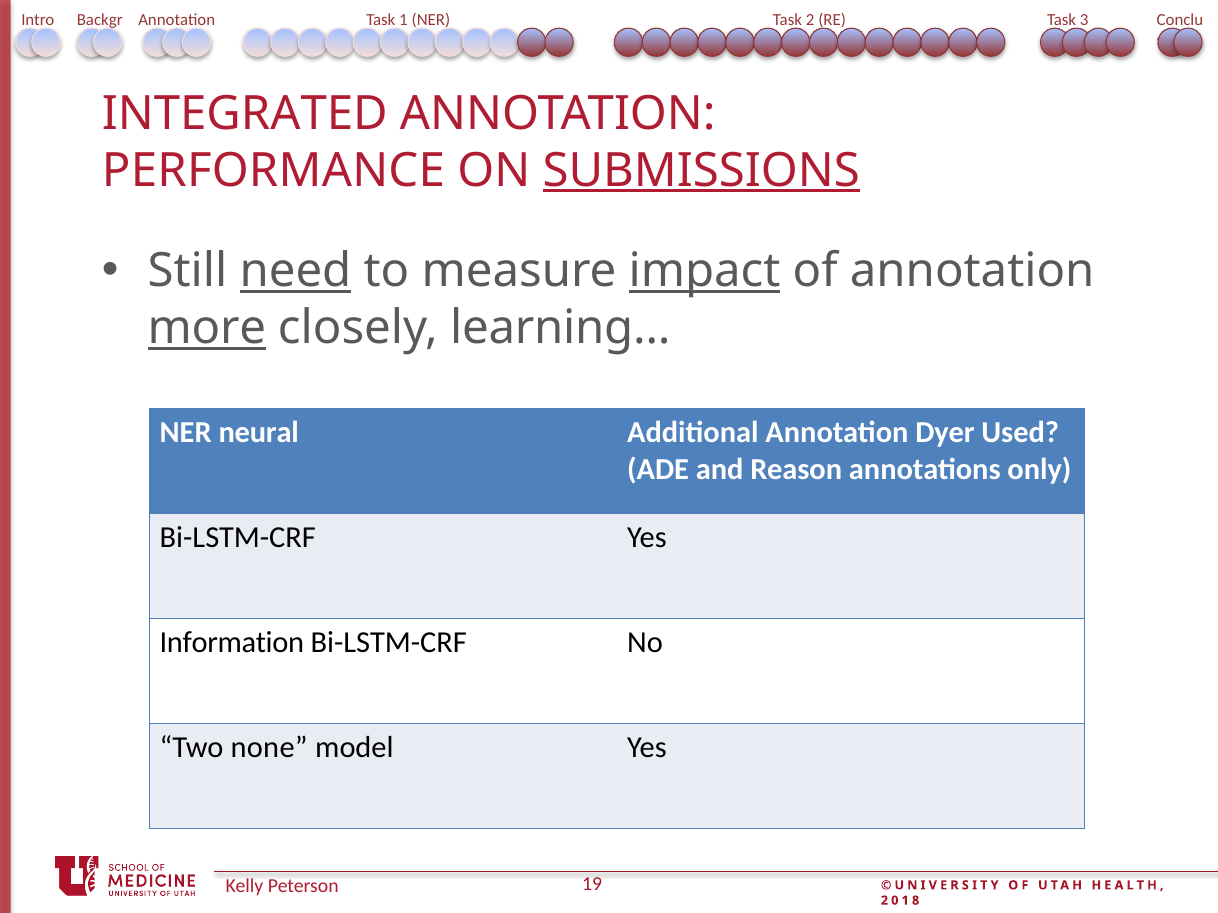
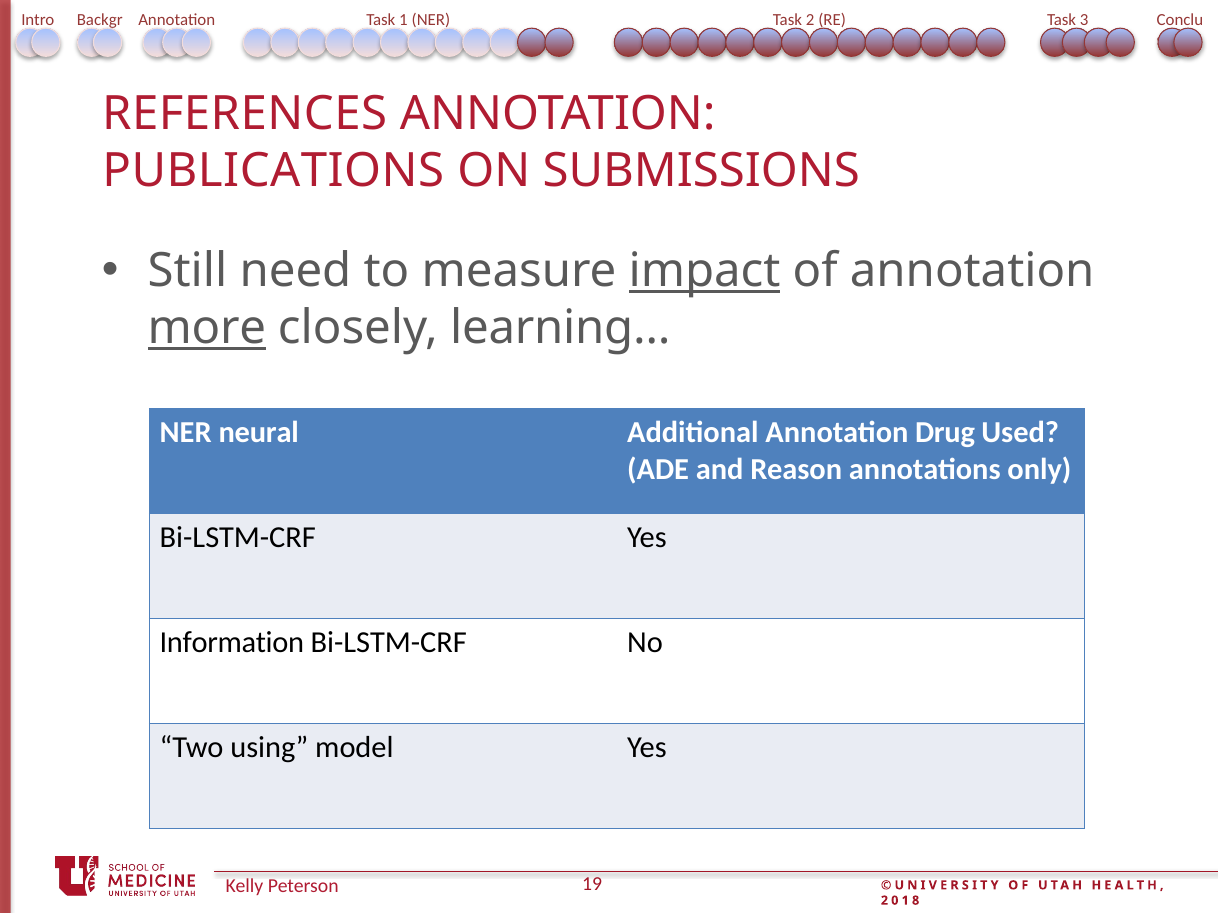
INTEGRATED at (245, 114): INTEGRATED -> REFERENCES
PERFORMANCE: PERFORMANCE -> PUBLICATIONS
SUBMISSIONS underline: present -> none
need underline: present -> none
Dyer: Dyer -> Drug
none: none -> using
